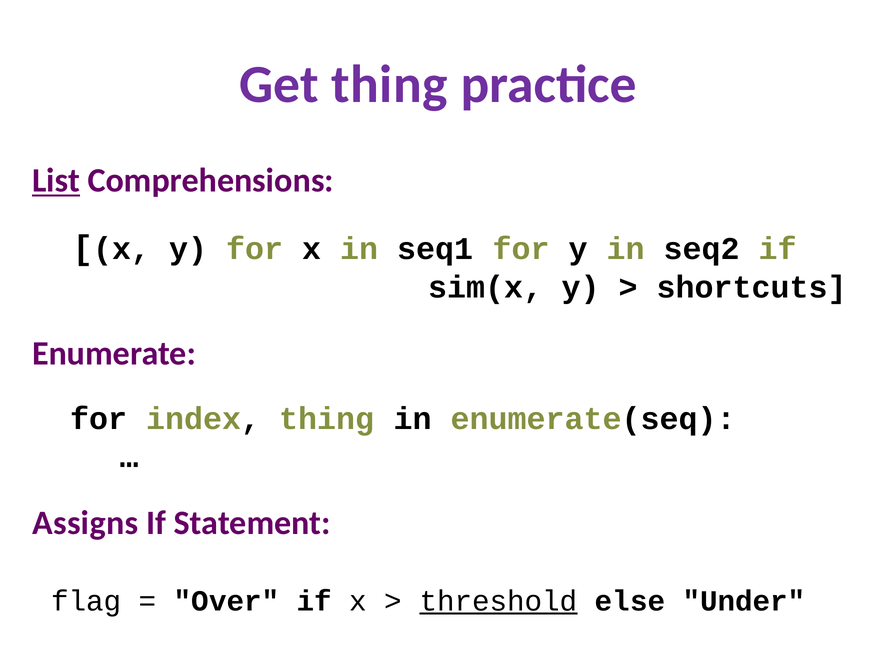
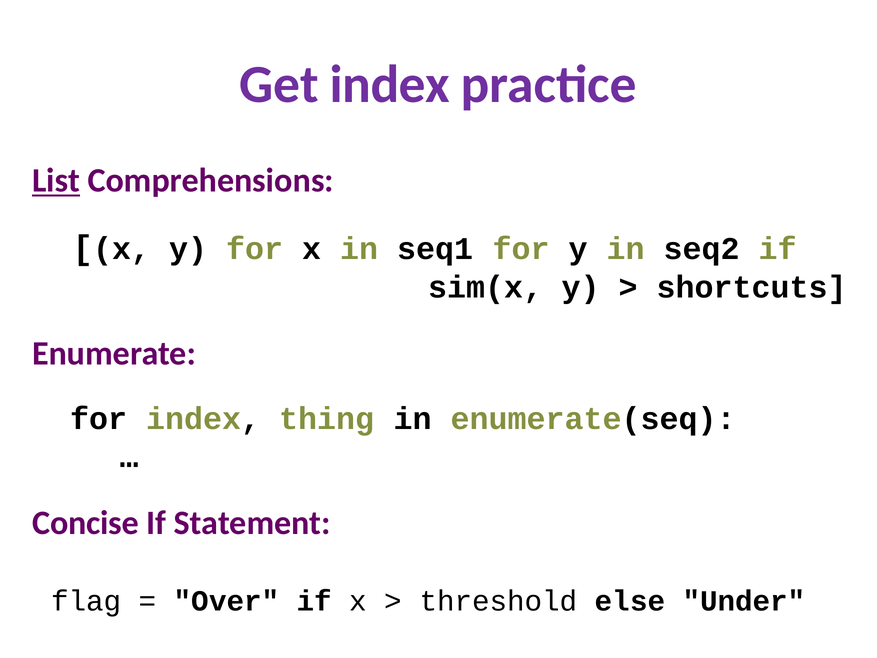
Get thing: thing -> index
Assigns: Assigns -> Concise
threshold underline: present -> none
